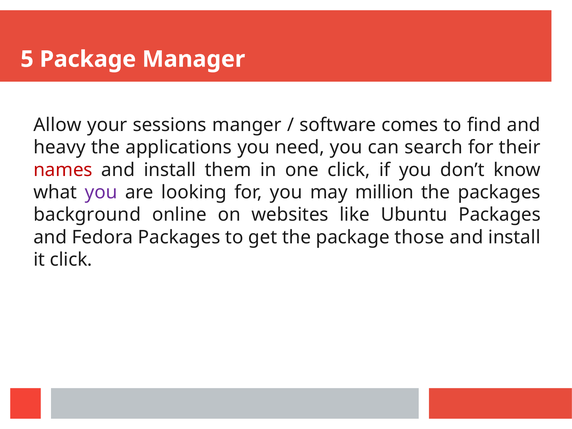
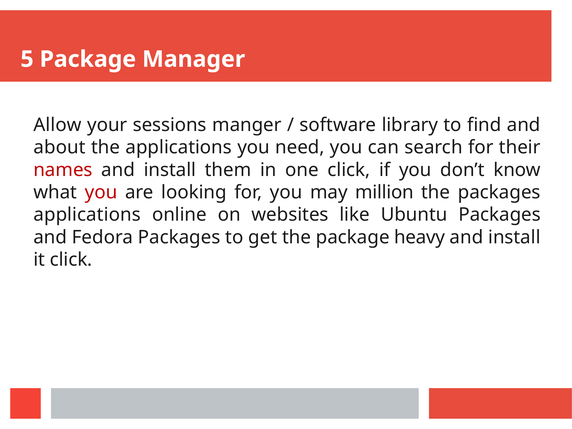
comes: comes -> library
heavy: heavy -> about
you at (101, 192) colour: purple -> red
background at (87, 215): background -> applications
those: those -> heavy
